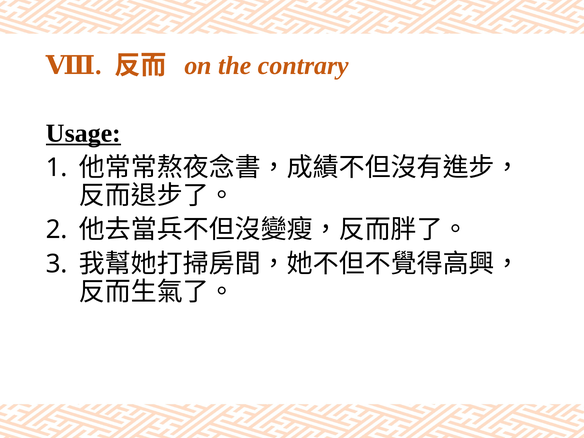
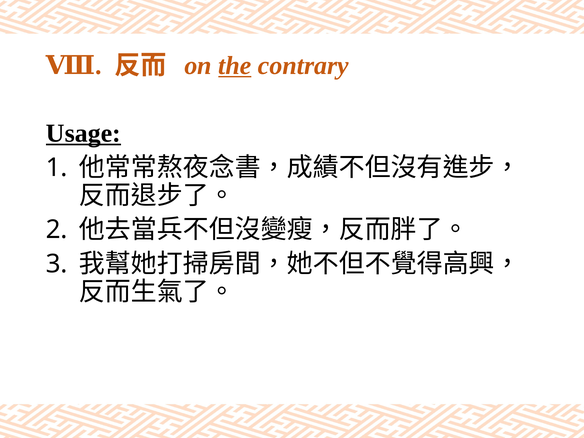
the underline: none -> present
